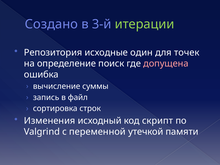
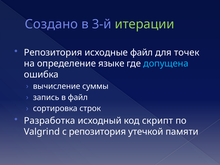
исходные один: один -> файл
поиск: поиск -> языке
допущена colour: pink -> light blue
Изменения: Изменения -> Разработка
c переменной: переменной -> репозитория
